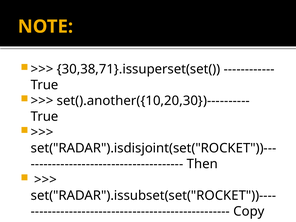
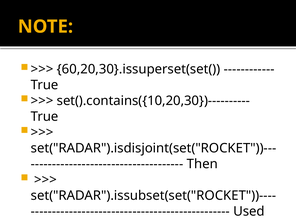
30,38,71}.issuperset(set(: 30,38,71}.issuperset(set( -> 60,20,30}.issuperset(set(
set().another({10,20,30})----------: set().another({10,20,30})---------- -> set().contains({10,20,30})----------
Copy: Copy -> Used
